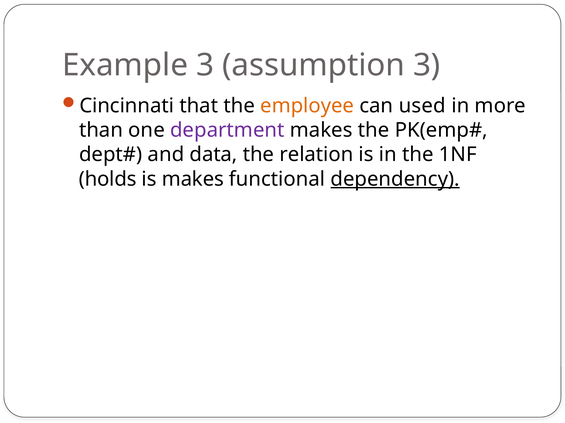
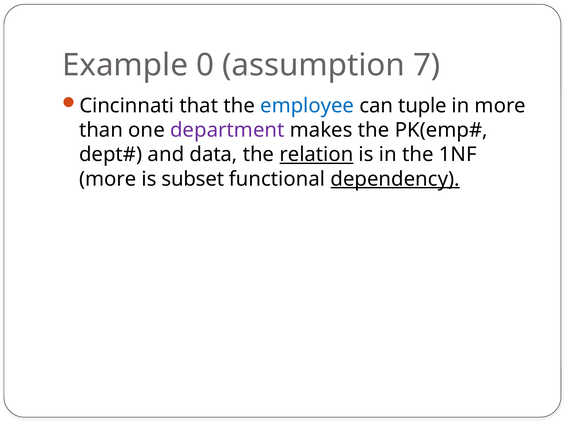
Example 3: 3 -> 0
assumption 3: 3 -> 7
employee colour: orange -> blue
used: used -> tuple
relation underline: none -> present
holds at (108, 179): holds -> more
is makes: makes -> subset
